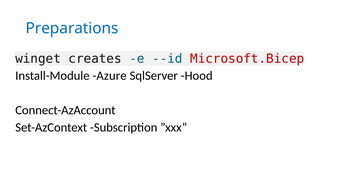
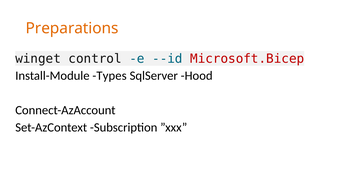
Preparations colour: blue -> orange
creates: creates -> control
Azure: Azure -> Types
